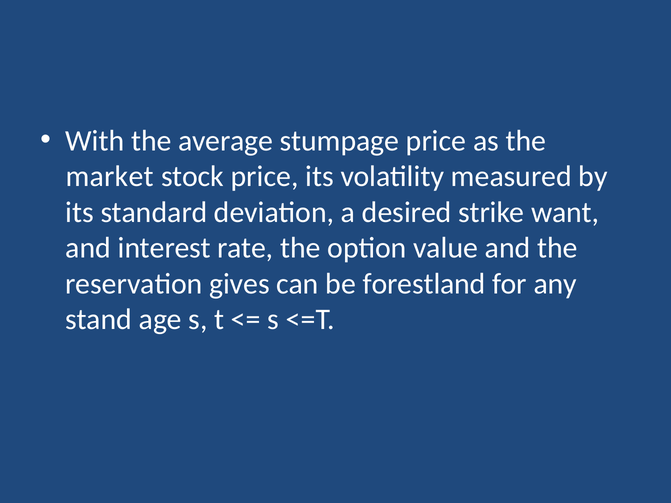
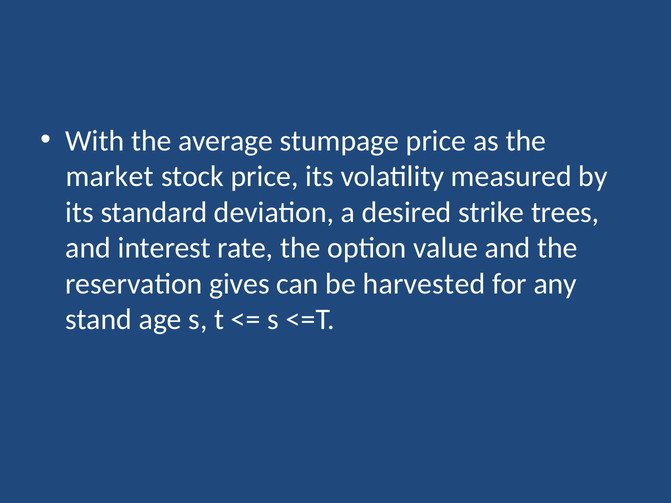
want: want -> trees
forestland: forestland -> harvested
